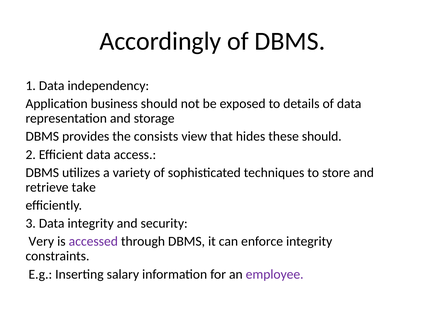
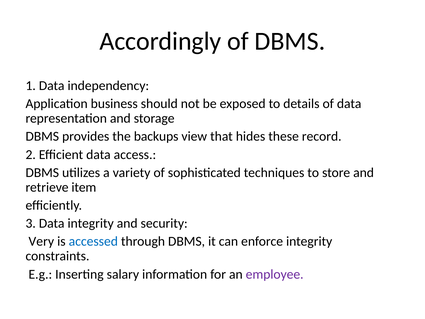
consists: consists -> backups
these should: should -> record
take: take -> item
accessed colour: purple -> blue
